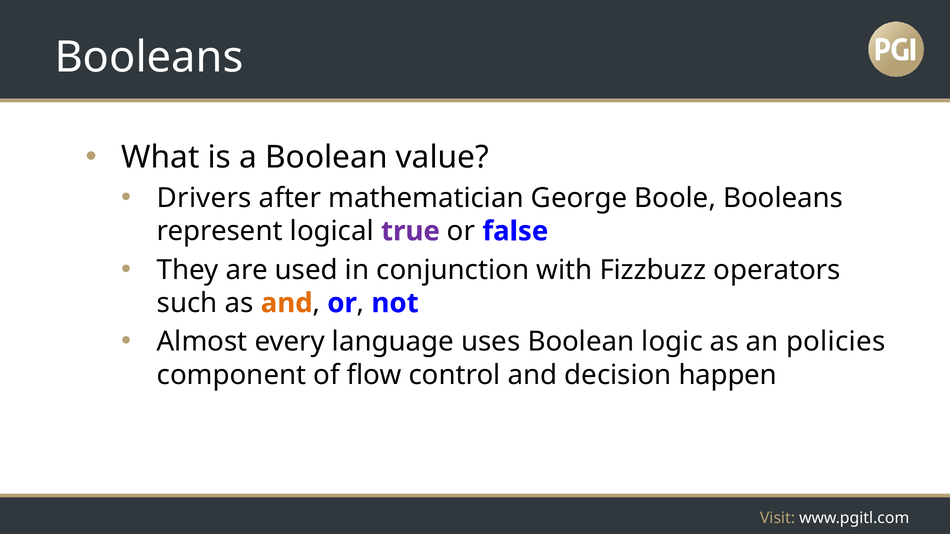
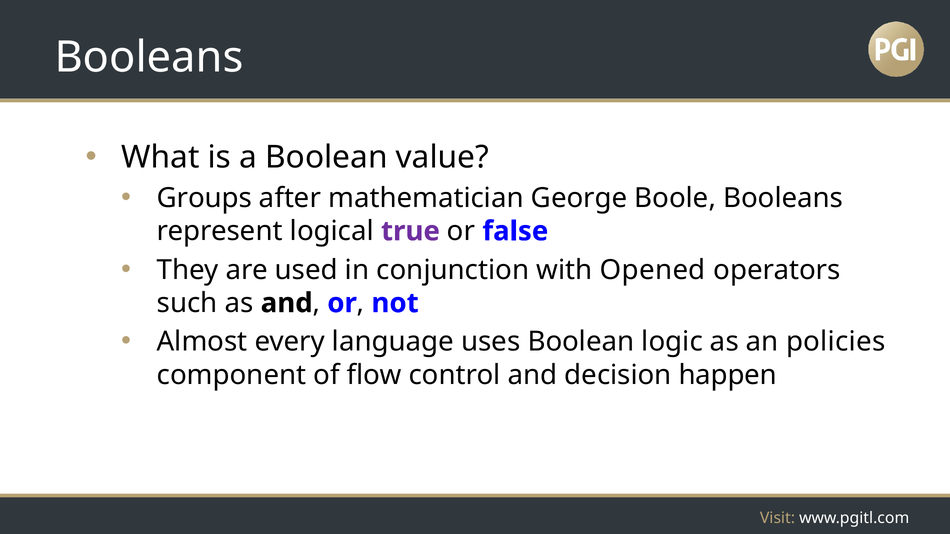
Drivers: Drivers -> Groups
Fizzbuzz: Fizzbuzz -> Opened
and at (287, 303) colour: orange -> black
